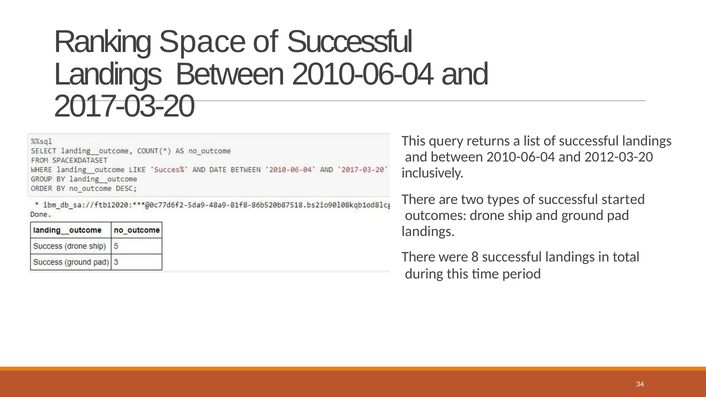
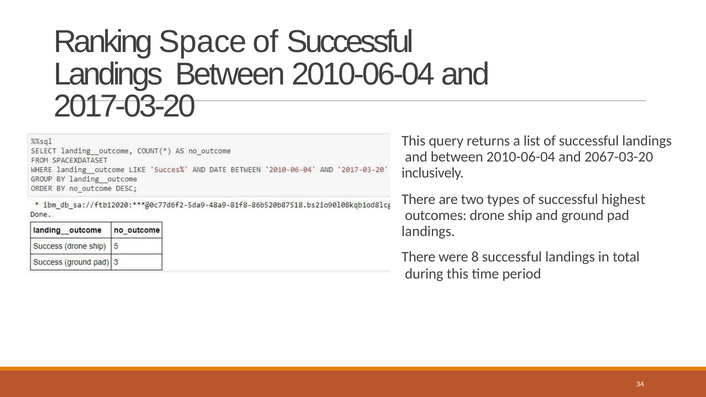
2012-03-20: 2012-03-20 -> 2067-03-20
started: started -> highest
